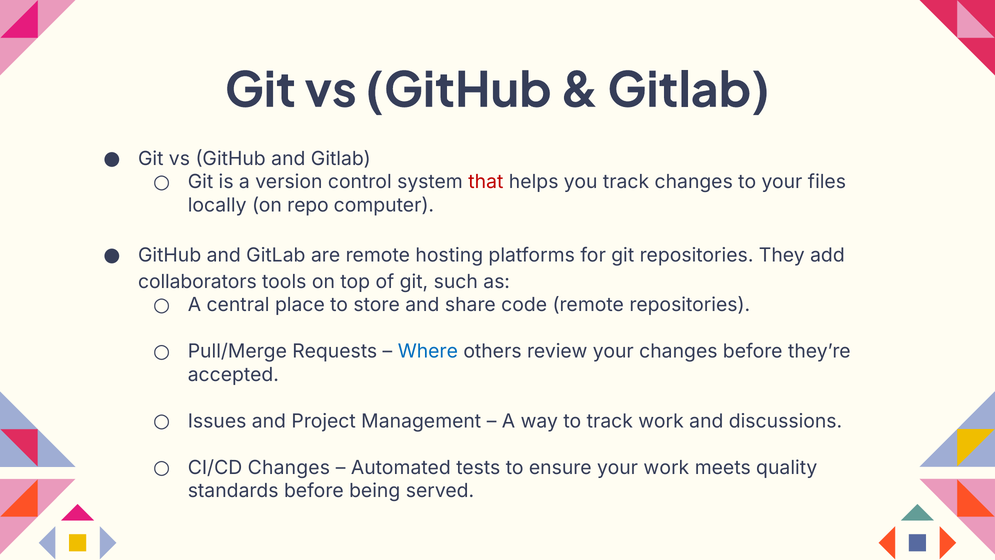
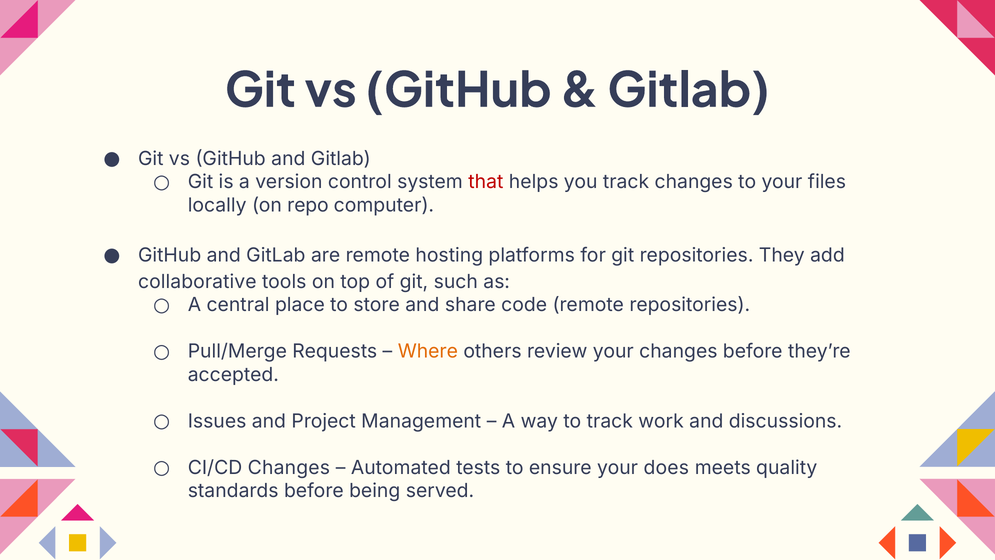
collaborators: collaborators -> collaborative
Where colour: blue -> orange
your work: work -> does
